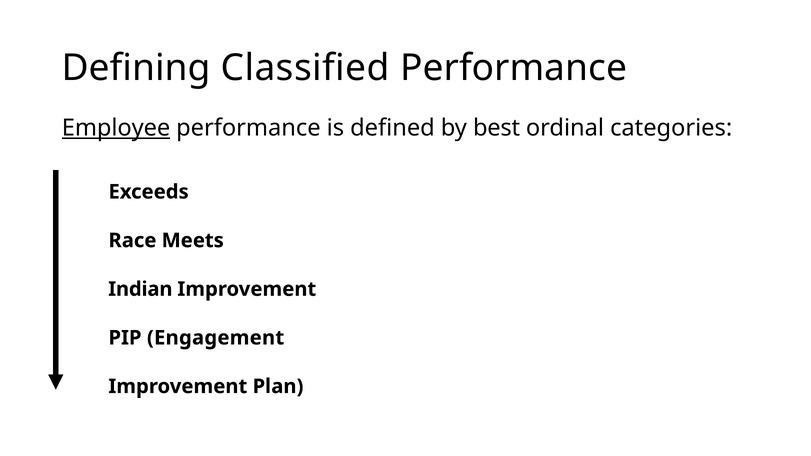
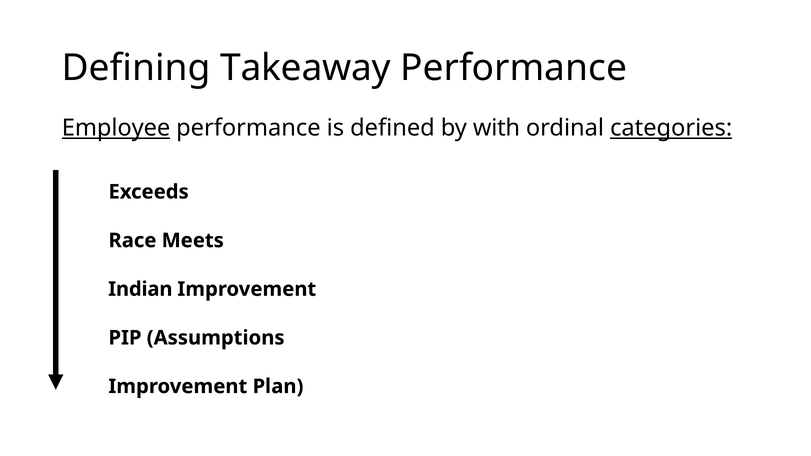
Classified: Classified -> Takeaway
best: best -> with
categories underline: none -> present
Engagement: Engagement -> Assumptions
